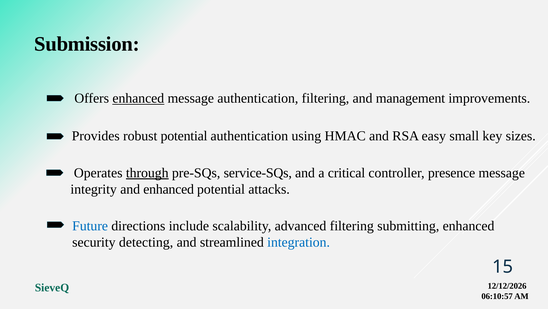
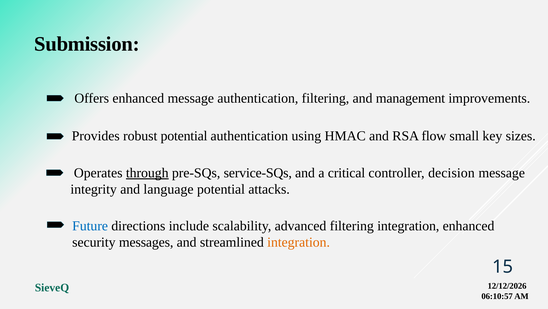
enhanced at (138, 98) underline: present -> none
easy: easy -> flow
presence: presence -> decision
and enhanced: enhanced -> language
filtering submitting: submitting -> integration
detecting: detecting -> messages
integration at (299, 242) colour: blue -> orange
